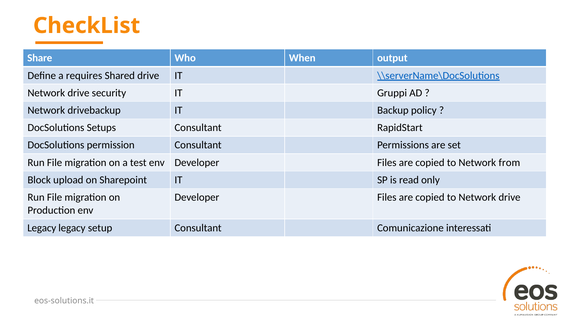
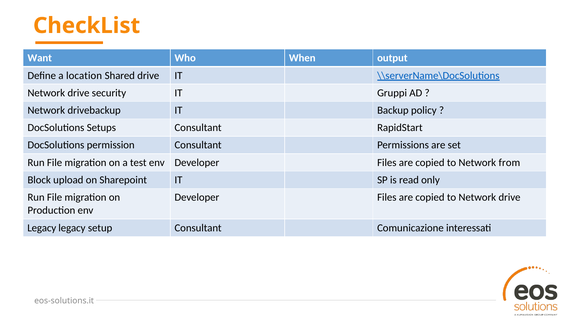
Share: Share -> Want
requires: requires -> location
